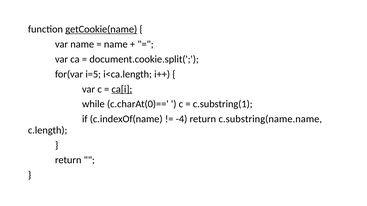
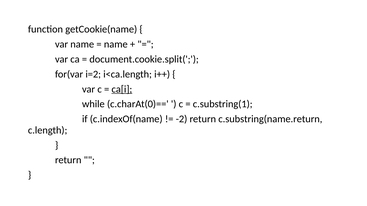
getCookie(name underline: present -> none
i=5: i=5 -> i=2
-4: -4 -> -2
c.substring(name.name: c.substring(name.name -> c.substring(name.return
